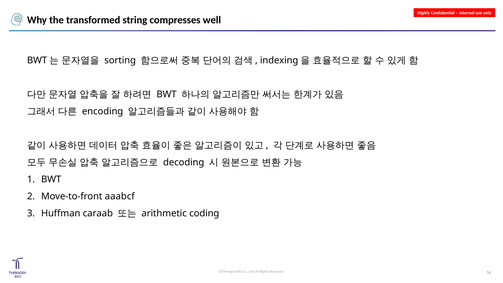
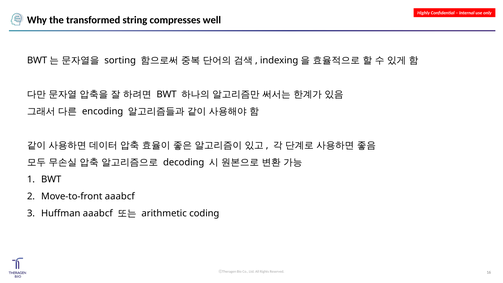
Huffman caraab: caraab -> aaabcf
